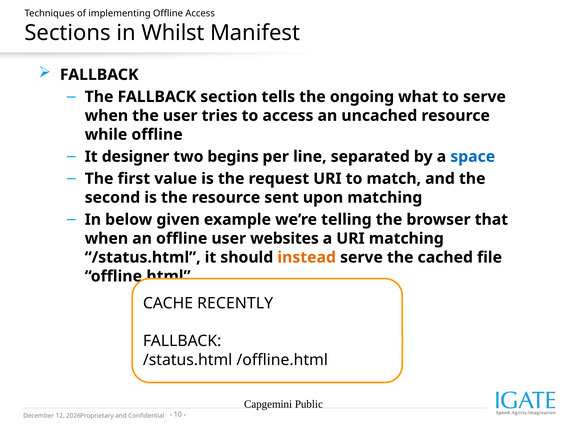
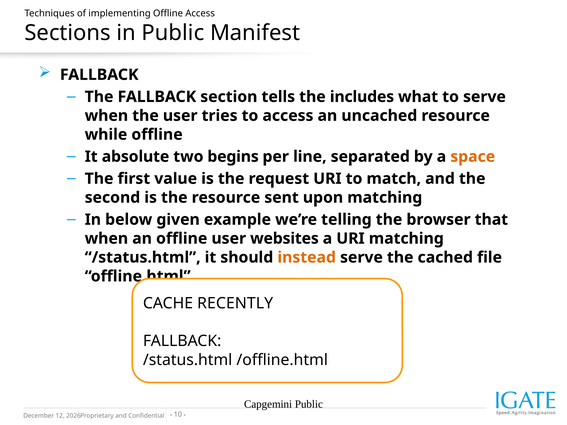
in Whilst: Whilst -> Public
ongoing: ongoing -> includes
designer: designer -> absolute
space colour: blue -> orange
